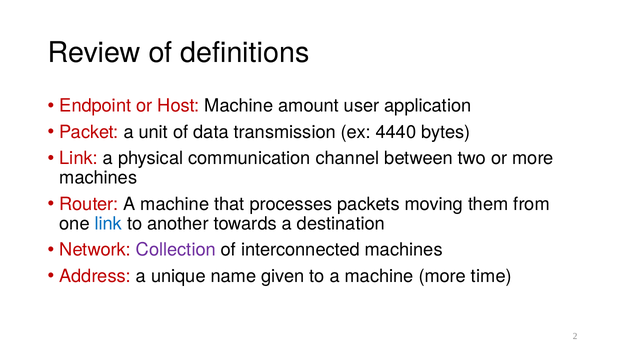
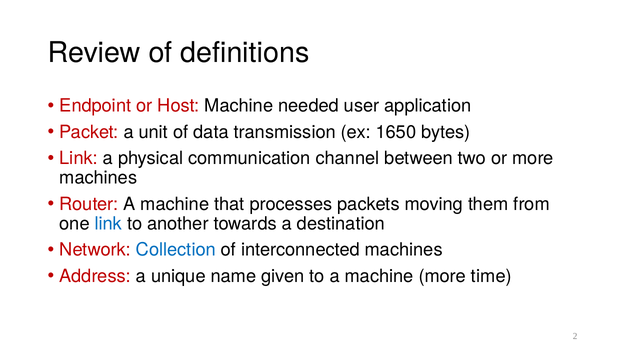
amount: amount -> needed
4440: 4440 -> 1650
Collection colour: purple -> blue
